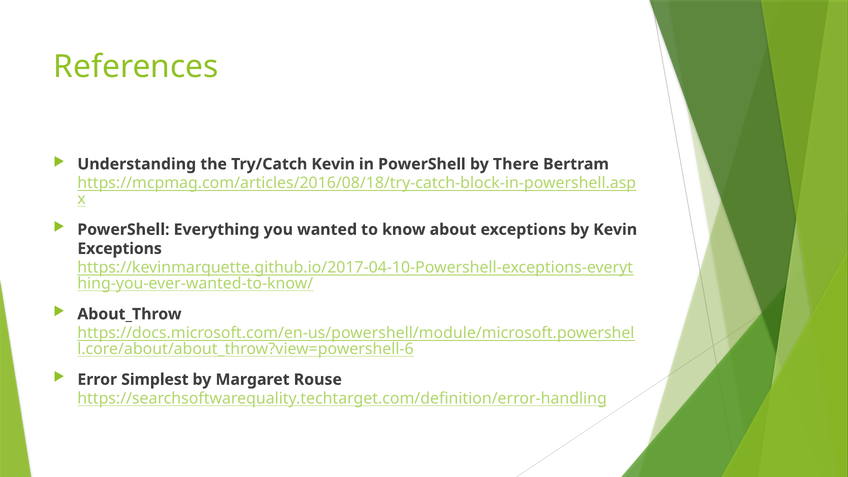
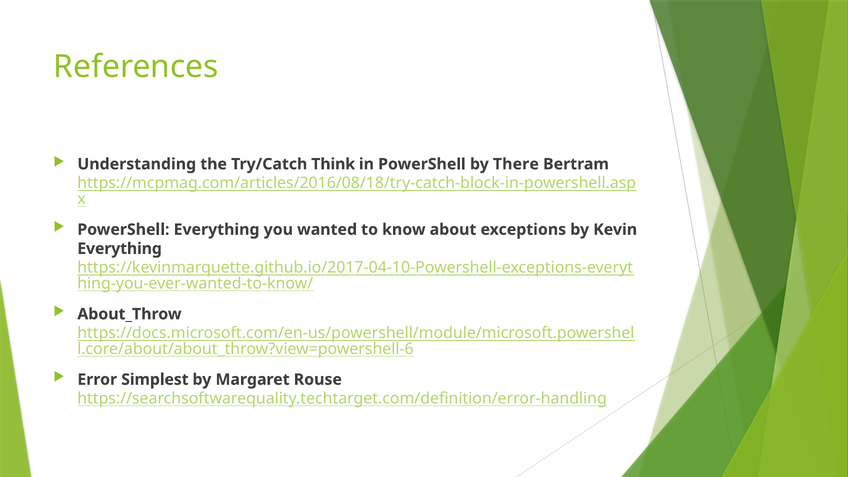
Try/Catch Kevin: Kevin -> Think
Exceptions at (120, 249): Exceptions -> Everything
